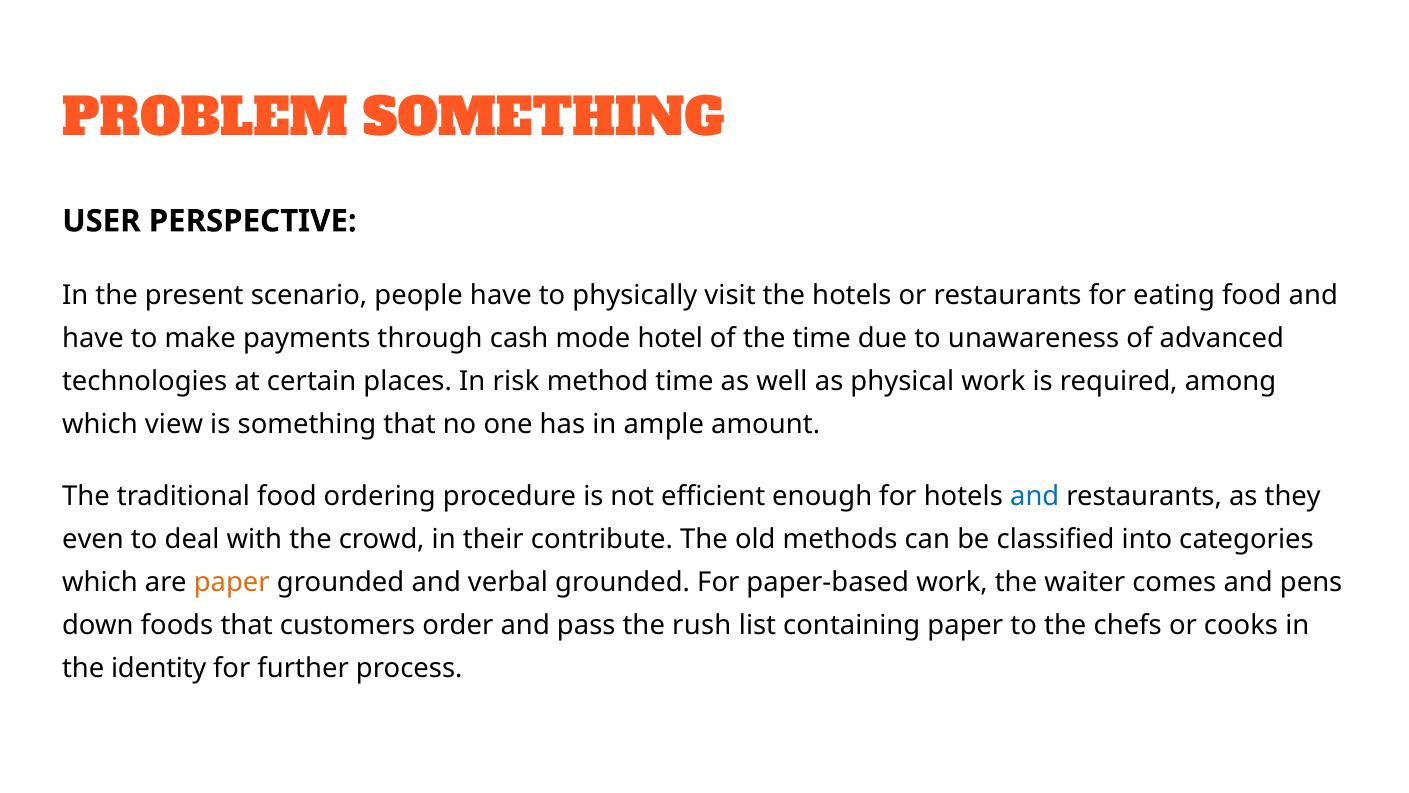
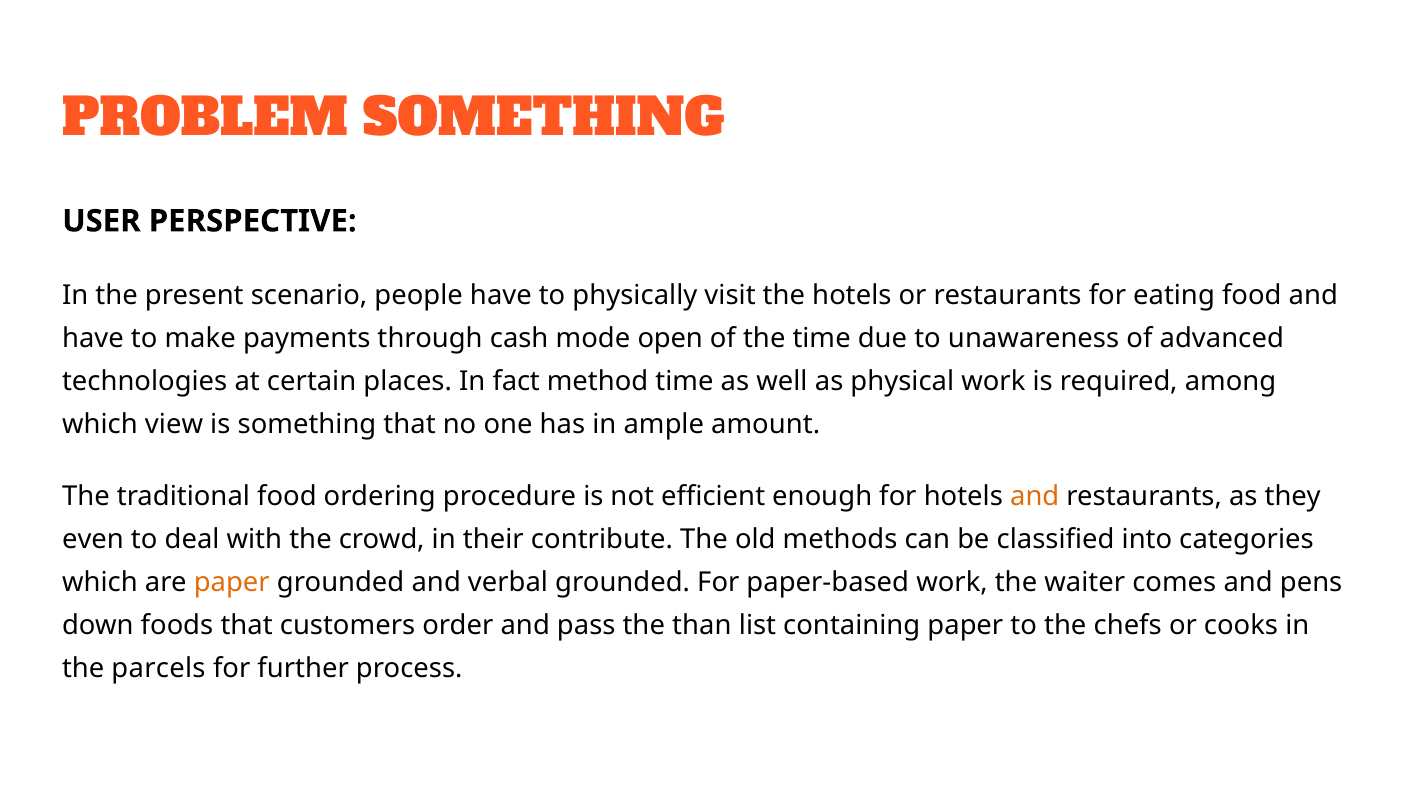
hotel: hotel -> open
risk: risk -> fact
and at (1035, 497) colour: blue -> orange
rush: rush -> than
identity: identity -> parcels
